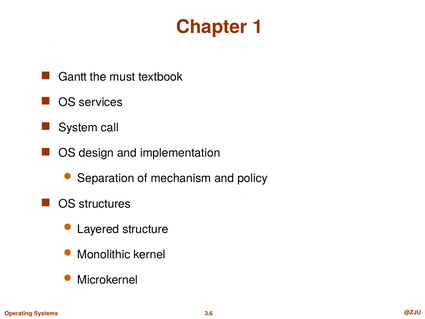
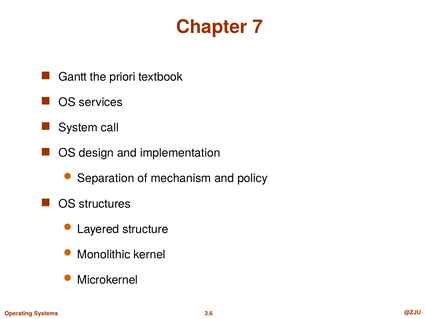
1: 1 -> 7
must: must -> priori
